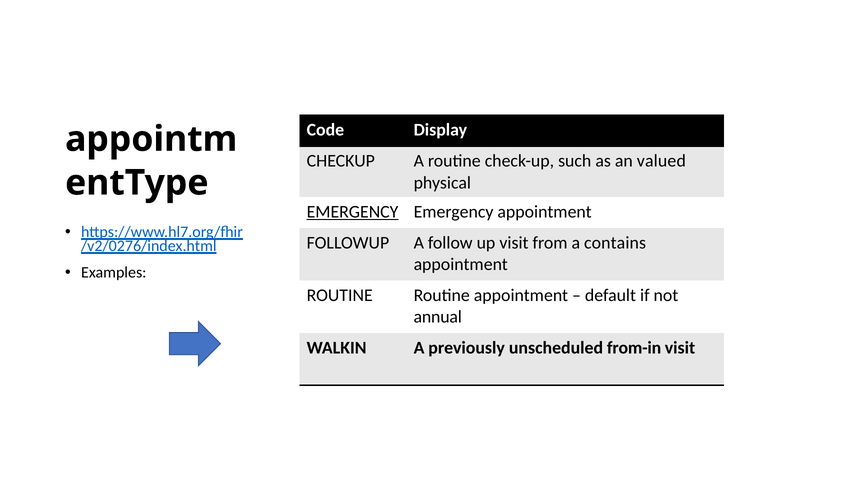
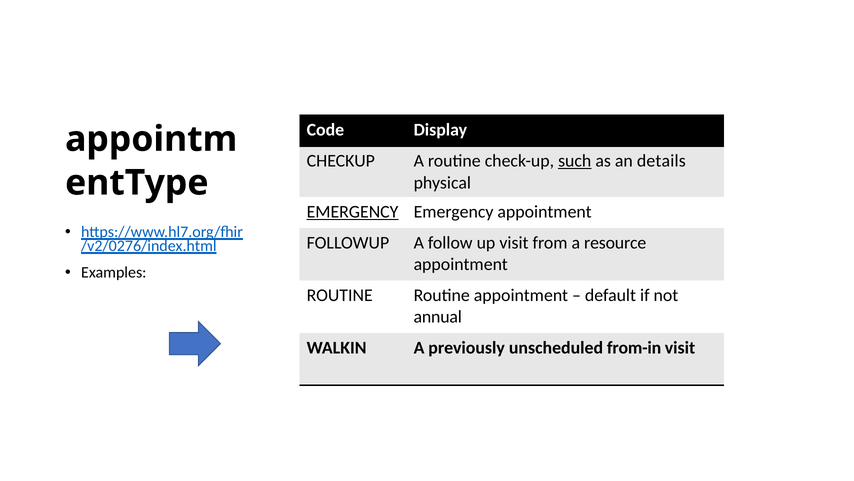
such underline: none -> present
valued: valued -> details
contains: contains -> resource
